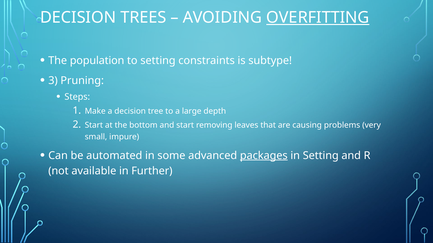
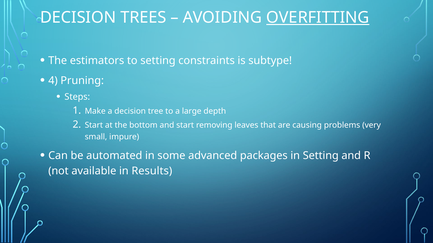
population: population -> estimators
3: 3 -> 4
packages underline: present -> none
Further: Further -> Results
